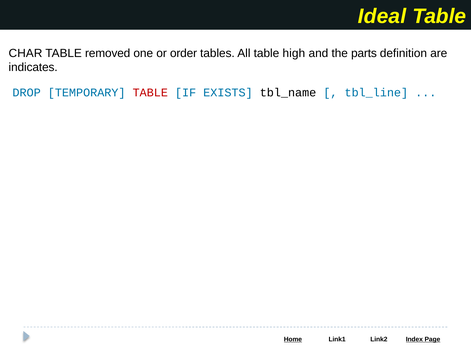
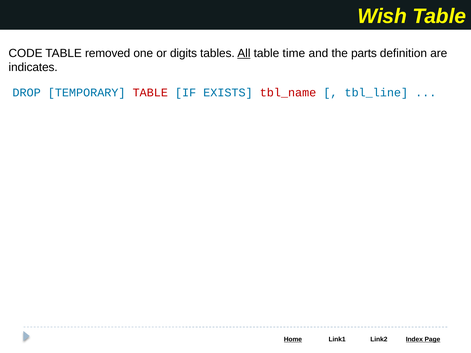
Ideal: Ideal -> Wish
CHAR: CHAR -> CODE
order: order -> digits
All underline: none -> present
high: high -> time
tbl_name colour: black -> red
